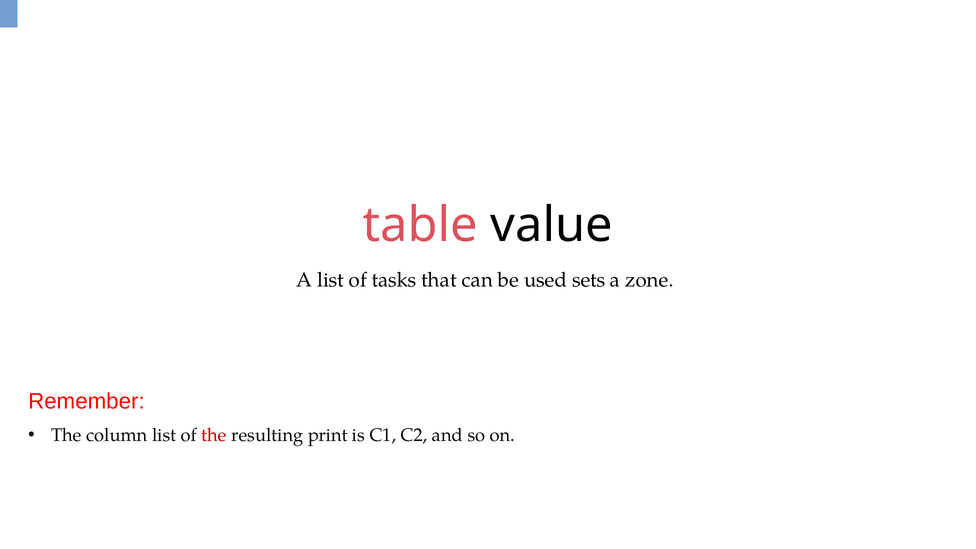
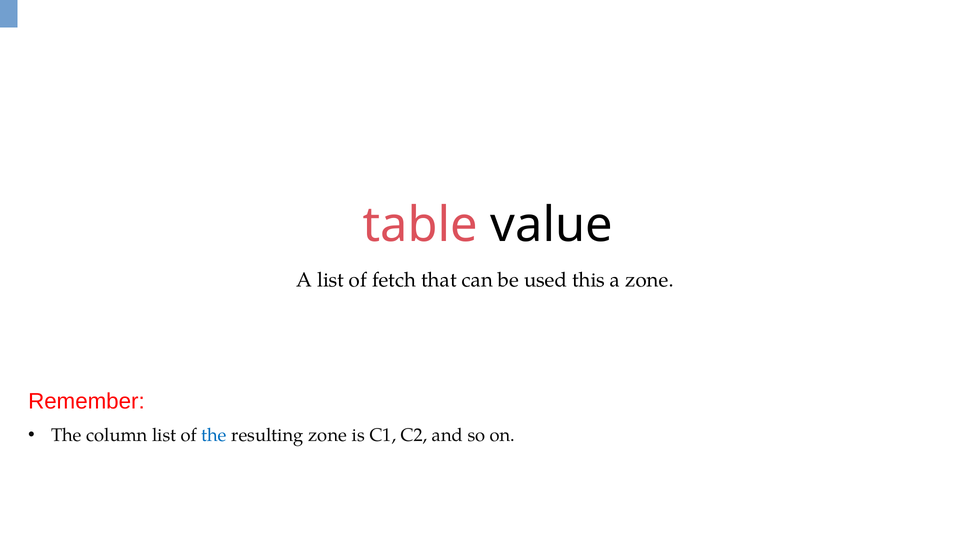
tasks: tasks -> fetch
sets: sets -> this
the at (214, 435) colour: red -> blue
resulting print: print -> zone
